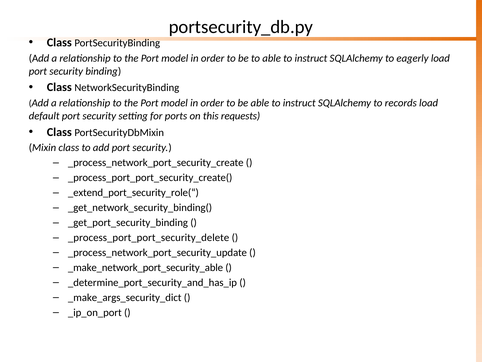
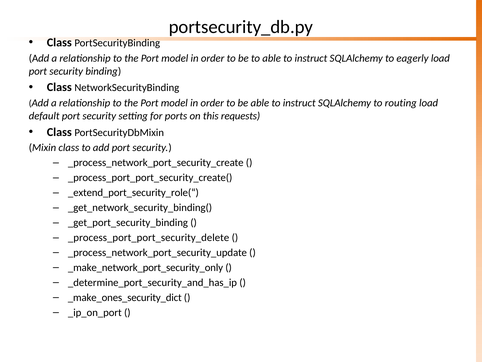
records: records -> routing
_make_network_port_security_able: _make_network_port_security_able -> _make_network_port_security_only
_make_args_security_dict: _make_args_security_dict -> _make_ones_security_dict
